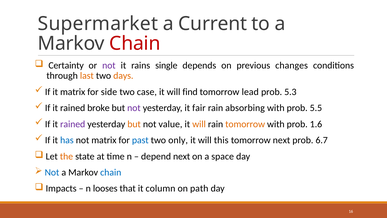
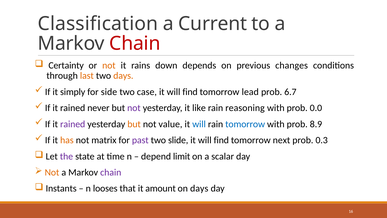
Supermarket: Supermarket -> Classification
not at (109, 65) colour: purple -> orange
single: single -> down
it matrix: matrix -> simply
5.3: 5.3 -> 6.7
broke: broke -> never
fair: fair -> like
absorbing: absorbing -> reasoning
5.5: 5.5 -> 0.0
will at (199, 124) colour: orange -> blue
tomorrow at (245, 124) colour: orange -> blue
1.6: 1.6 -> 8.9
has colour: blue -> orange
past colour: blue -> purple
only: only -> slide
this at (221, 140): this -> find
6.7: 6.7 -> 0.3
the colour: orange -> purple
depend next: next -> limit
space: space -> scalar
Not at (52, 172) colour: blue -> orange
chain at (111, 172) colour: blue -> purple
Impacts: Impacts -> Instants
column: column -> amount
on path: path -> days
